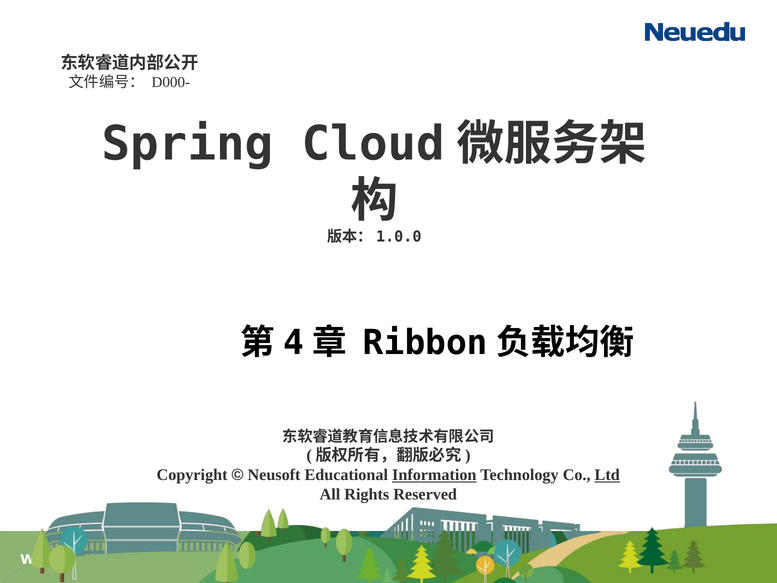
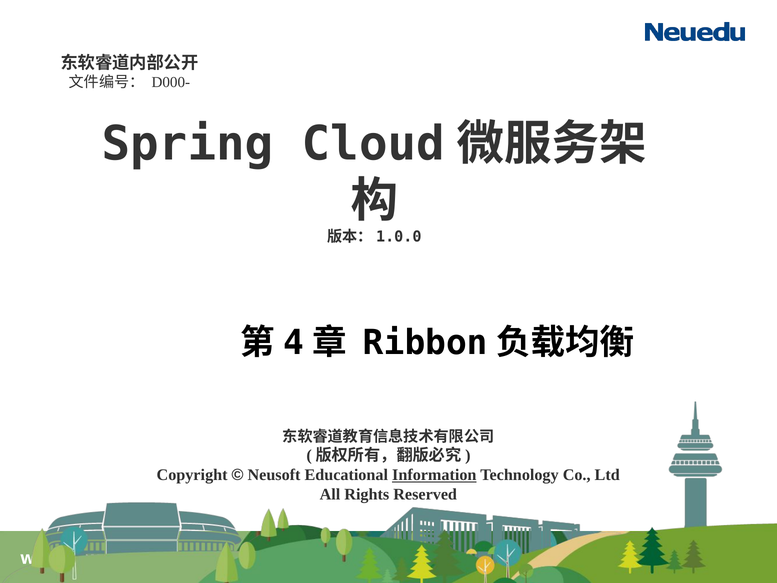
Ltd underline: present -> none
